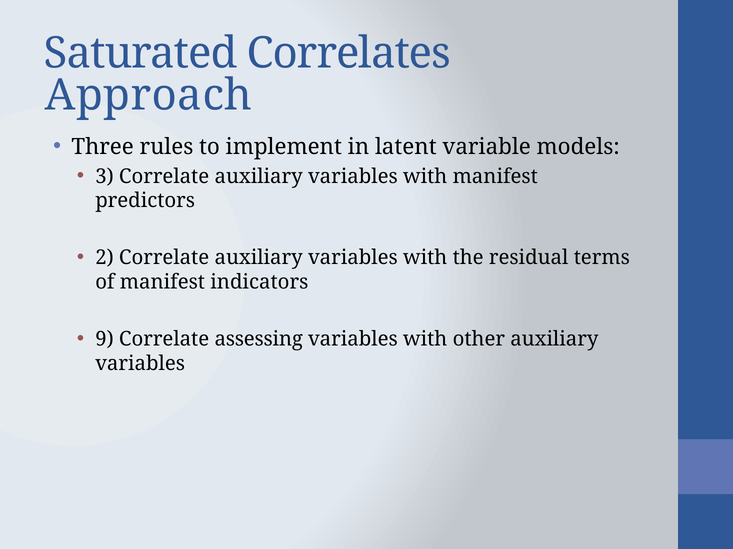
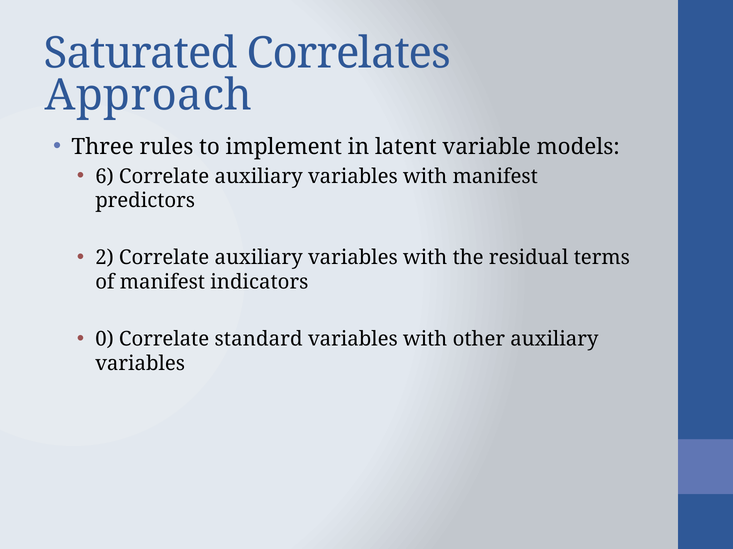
3: 3 -> 6
9: 9 -> 0
assessing: assessing -> standard
